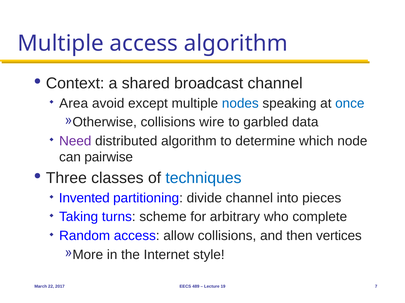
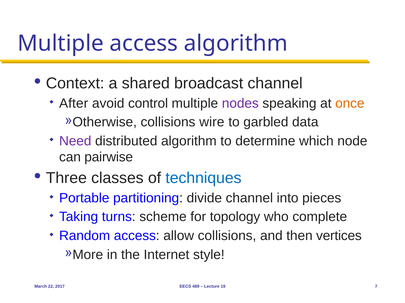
Area: Area -> After
except: except -> control
nodes colour: blue -> purple
once colour: blue -> orange
Invented: Invented -> Portable
arbitrary: arbitrary -> topology
